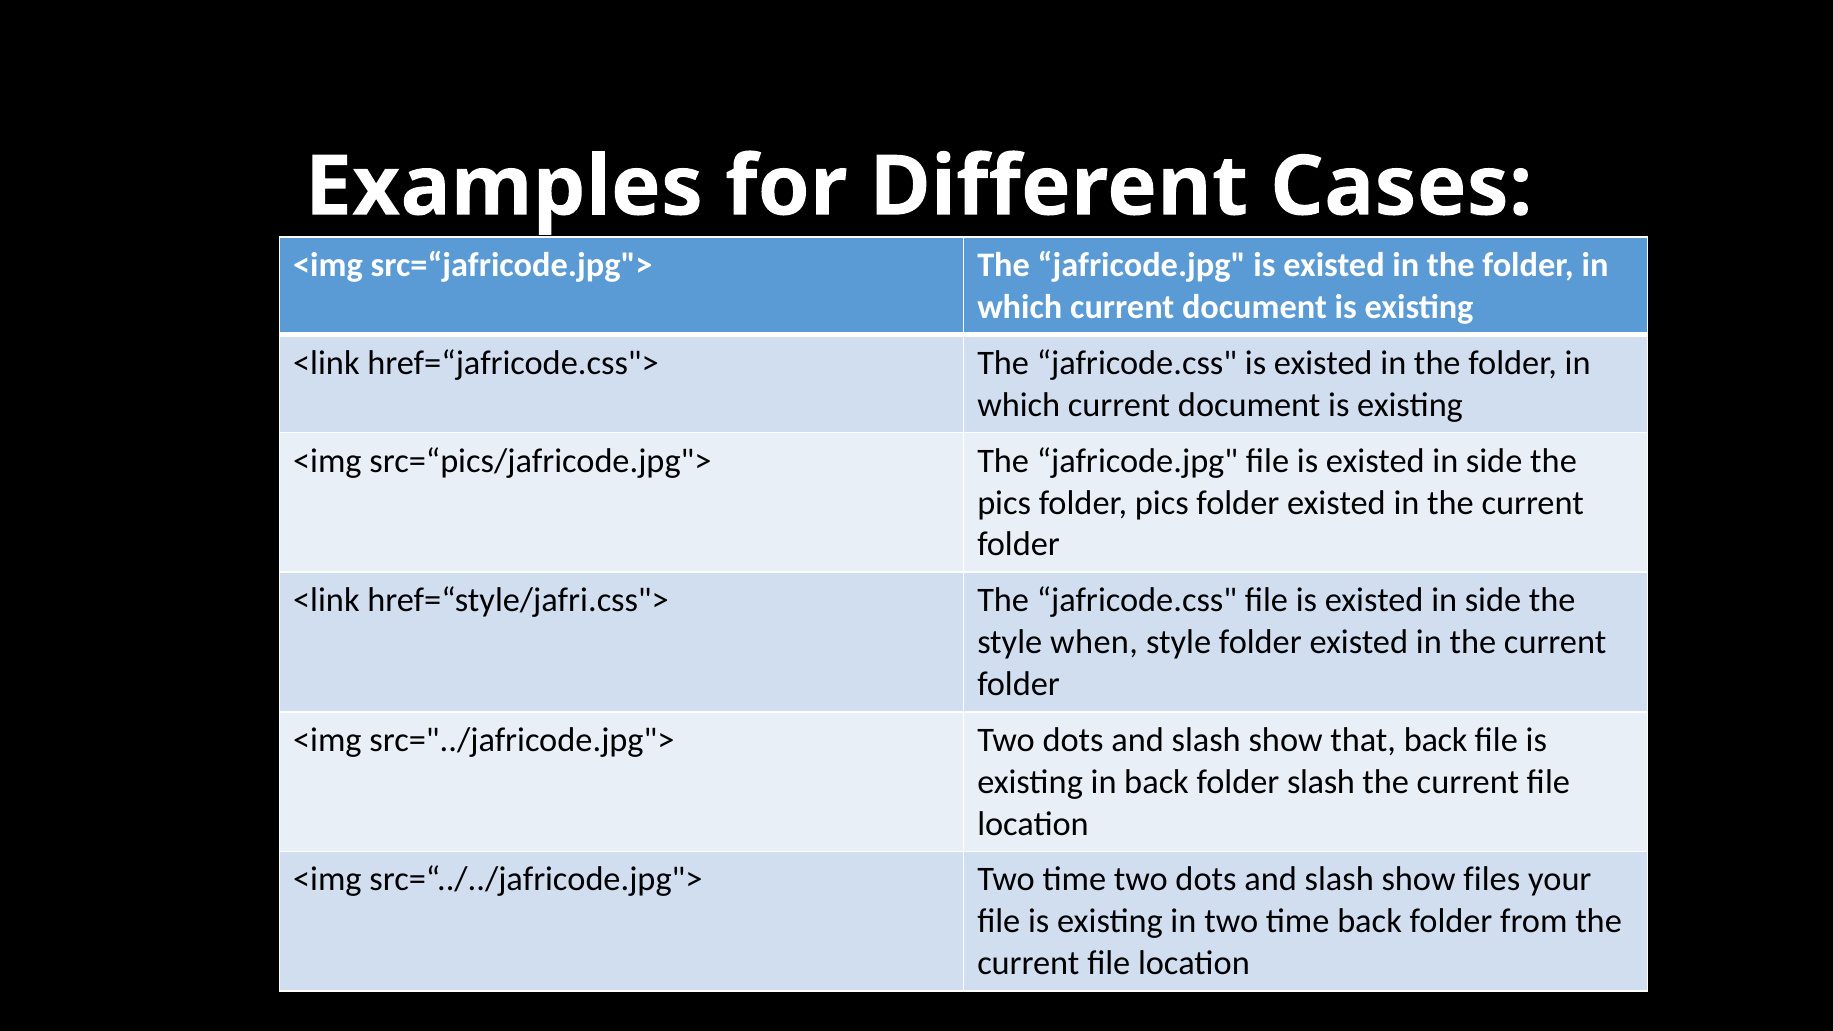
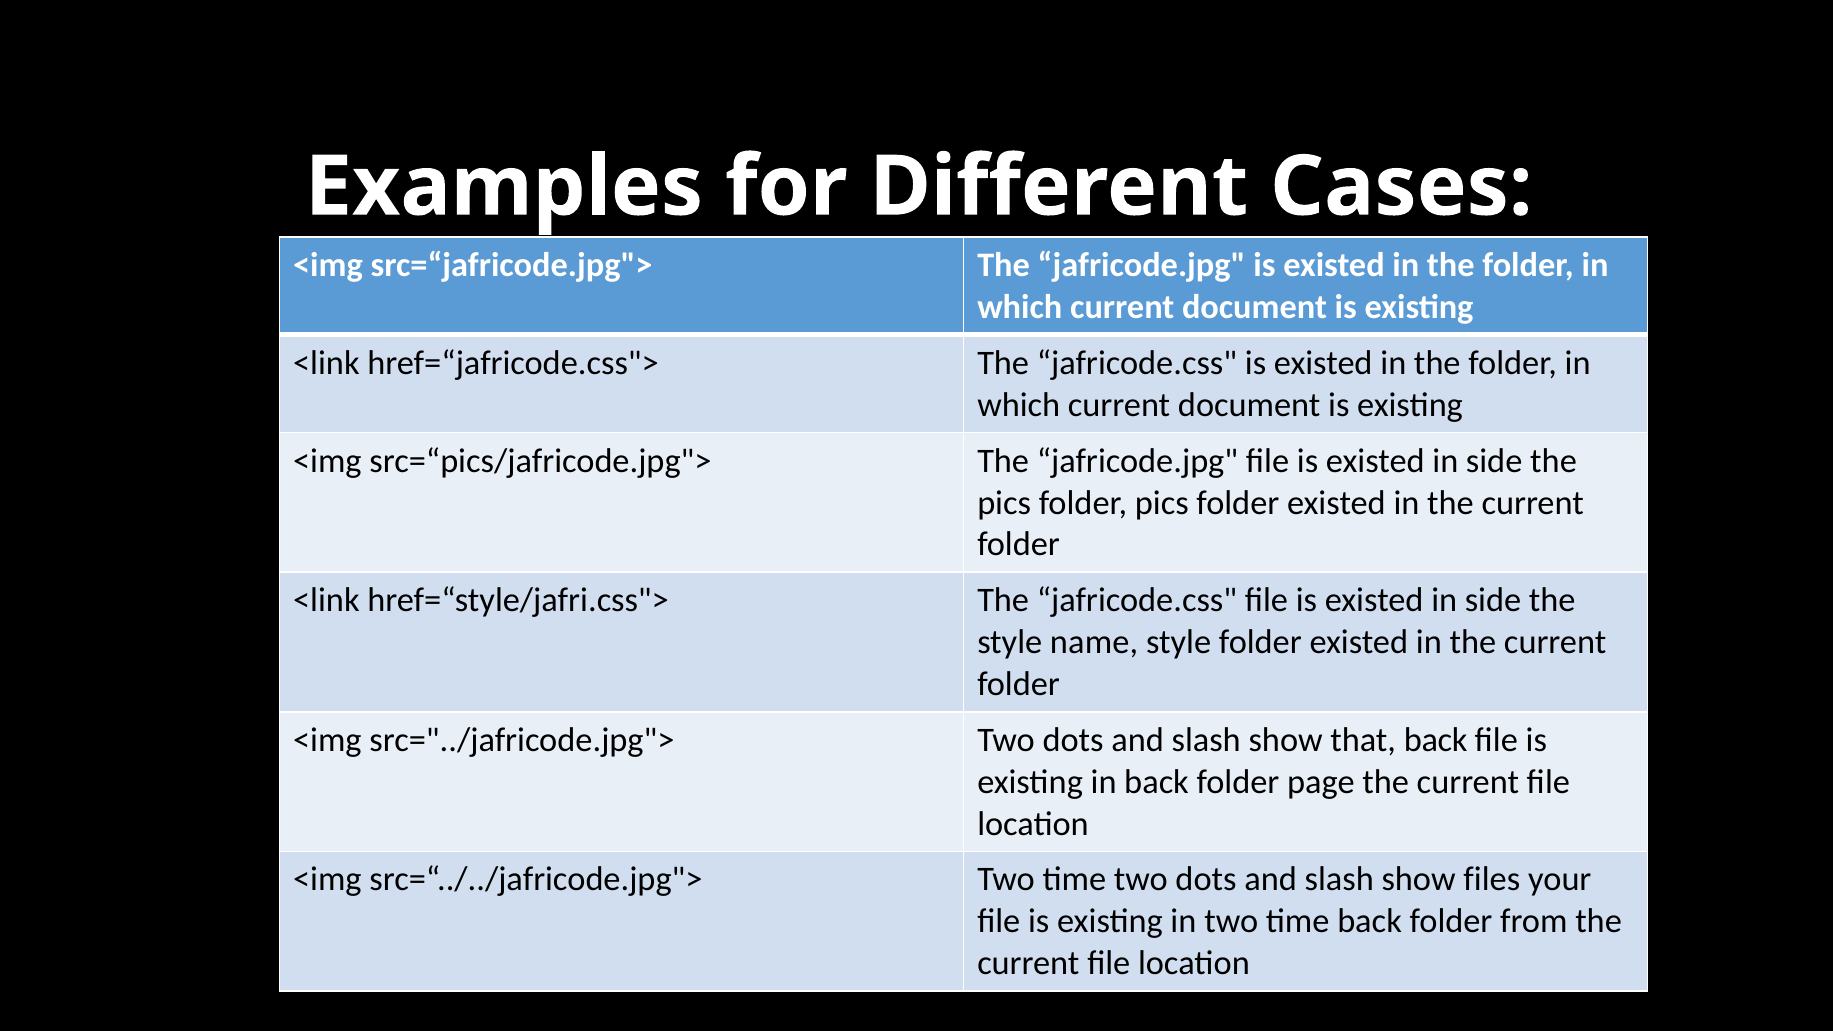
when: when -> name
folder slash: slash -> page
